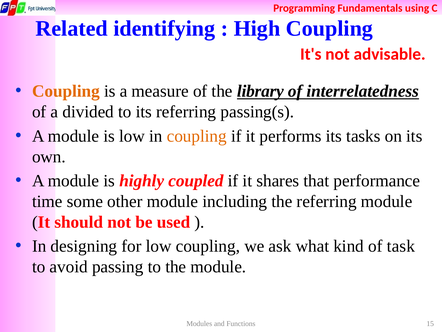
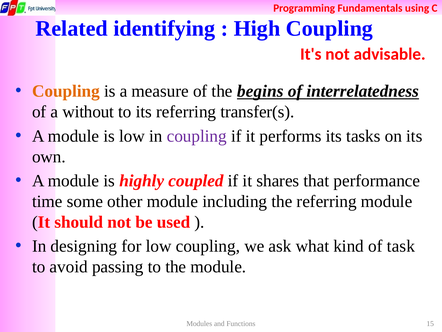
library: library -> begins
divided: divided -> without
passing(s: passing(s -> transfer(s
coupling at (197, 136) colour: orange -> purple
